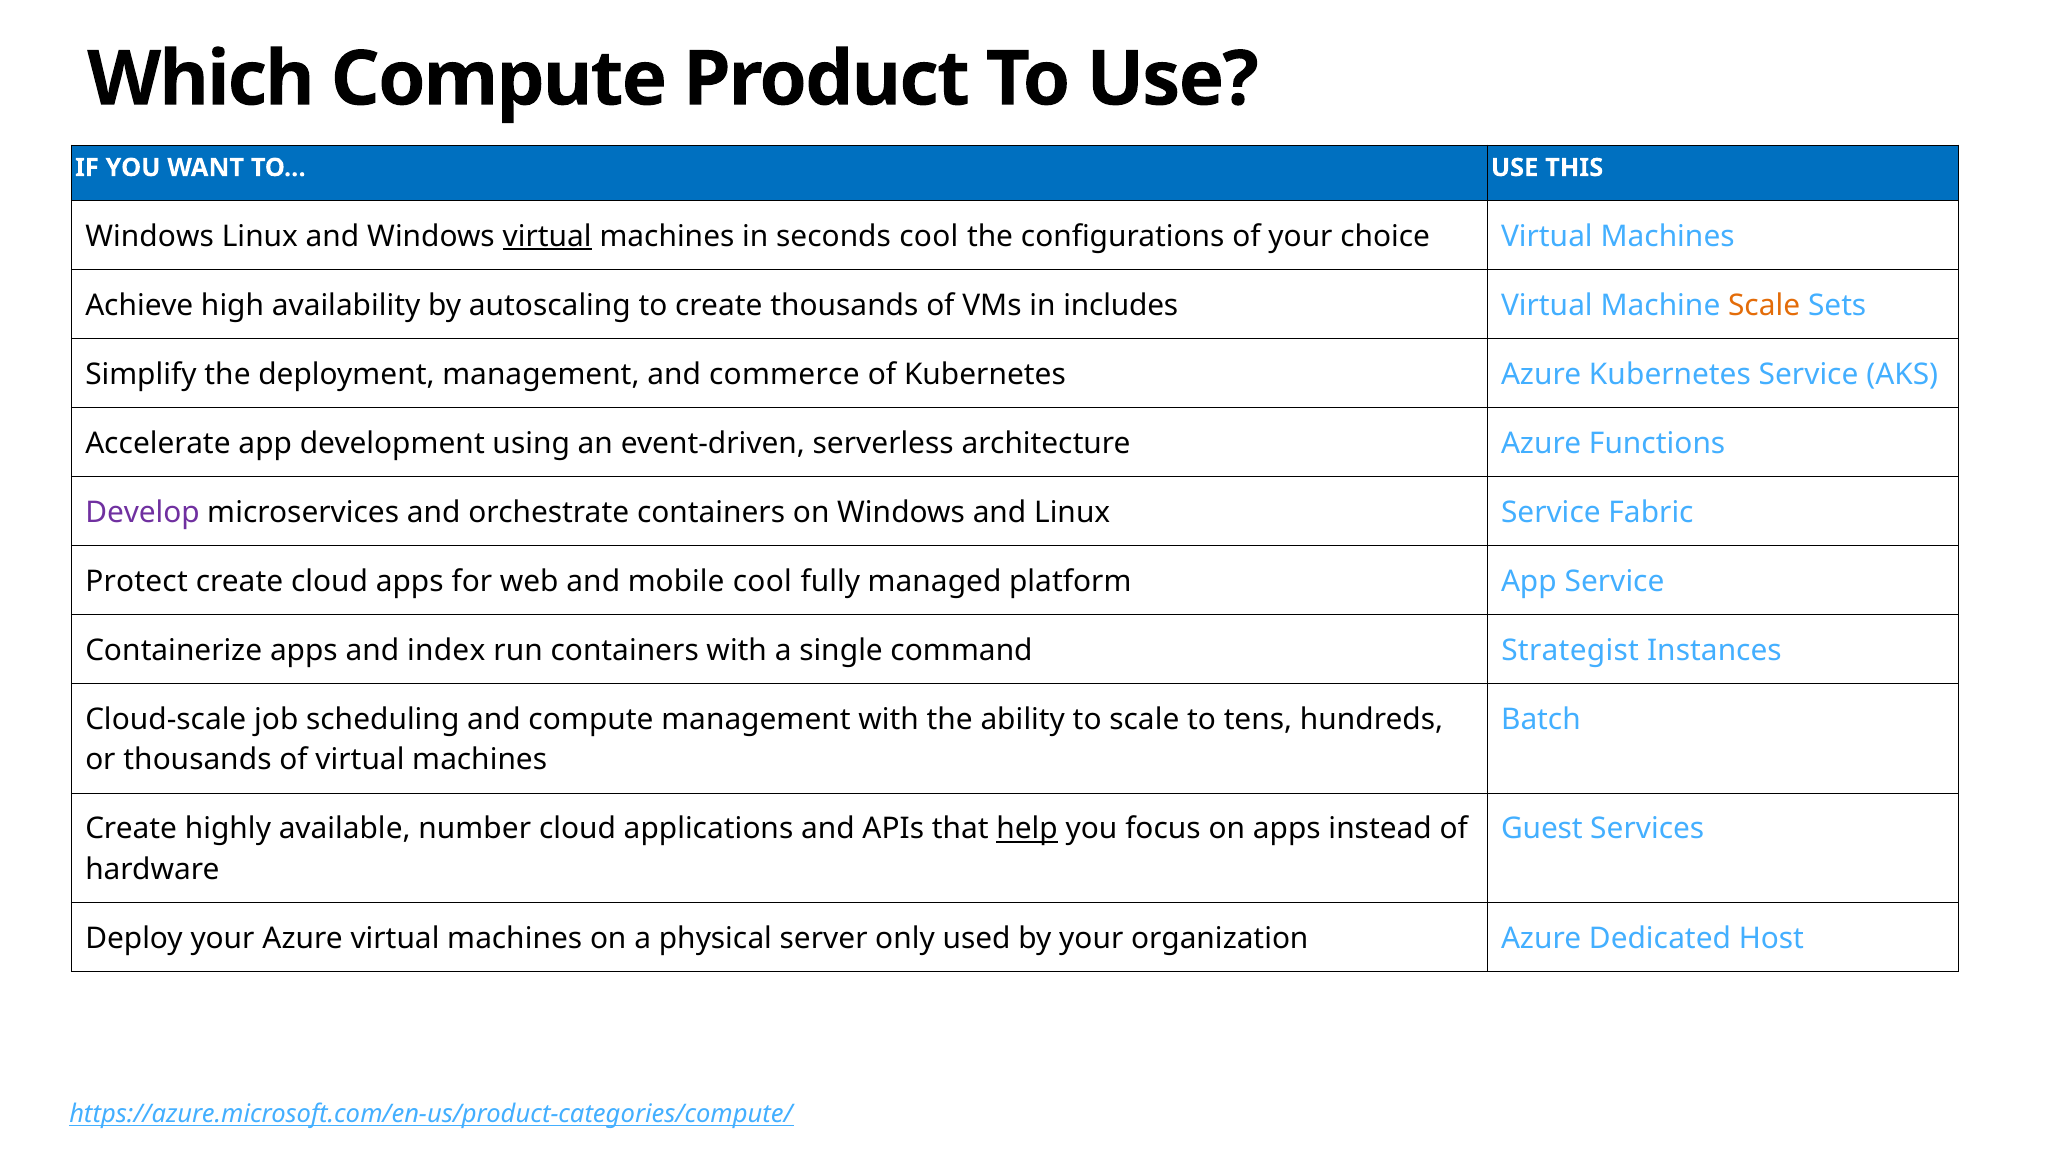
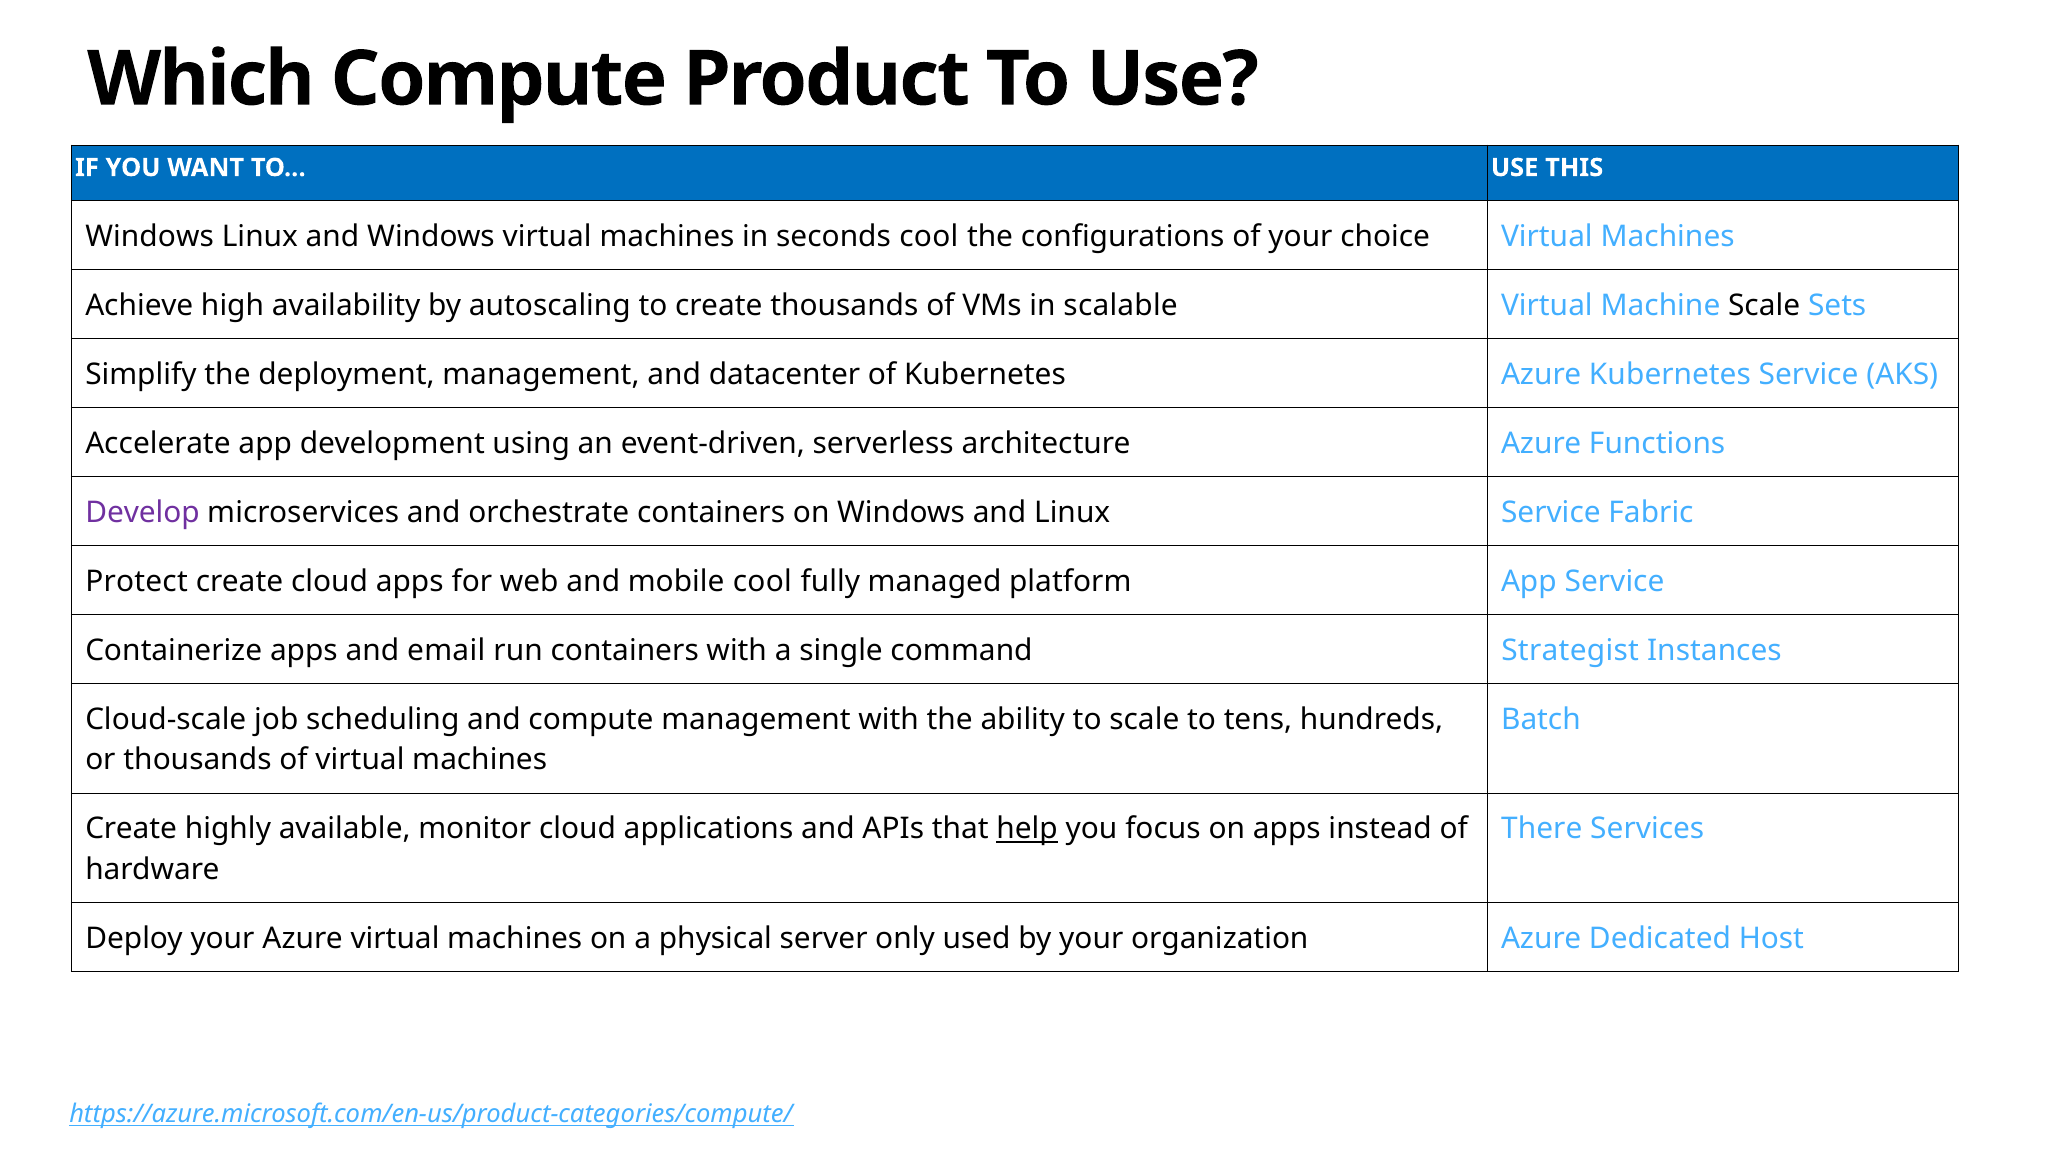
virtual at (547, 236) underline: present -> none
includes: includes -> scalable
Scale at (1764, 305) colour: orange -> black
commerce: commerce -> datacenter
index: index -> email
number: number -> monitor
Guest: Guest -> There
